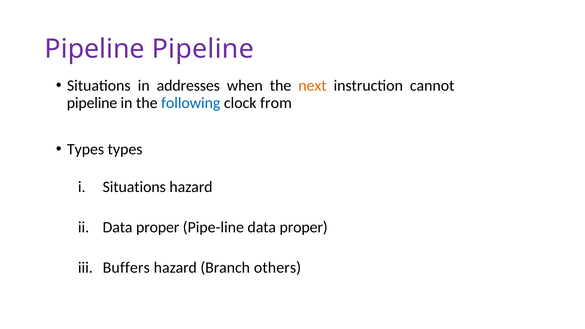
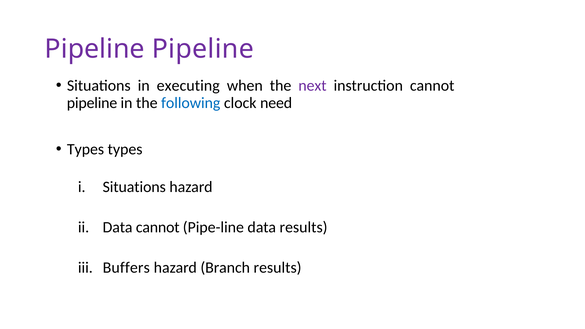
addresses: addresses -> executing
next colour: orange -> purple
from: from -> need
proper at (158, 227): proper -> cannot
Pipe-line data proper: proper -> results
Branch others: others -> results
